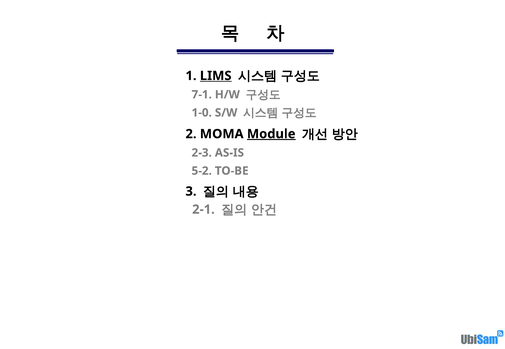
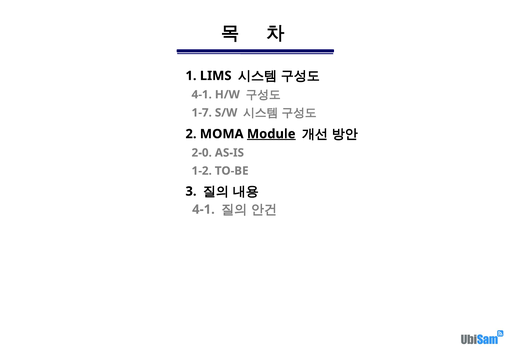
LIMS underline: present -> none
7-1 at (202, 95): 7-1 -> 4-1
1-0: 1-0 -> 1-7
2-3: 2-3 -> 2-0
5-2: 5-2 -> 1-2
2-1 at (203, 210): 2-1 -> 4-1
